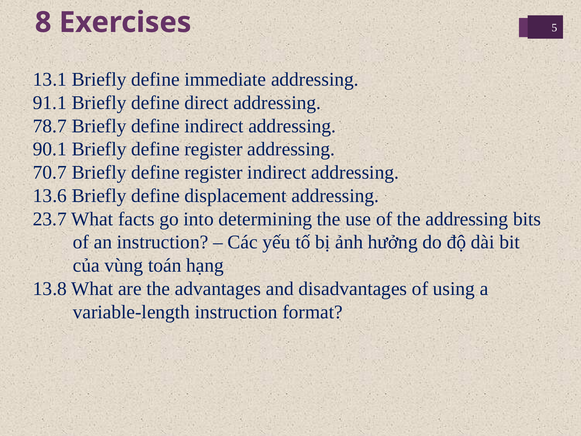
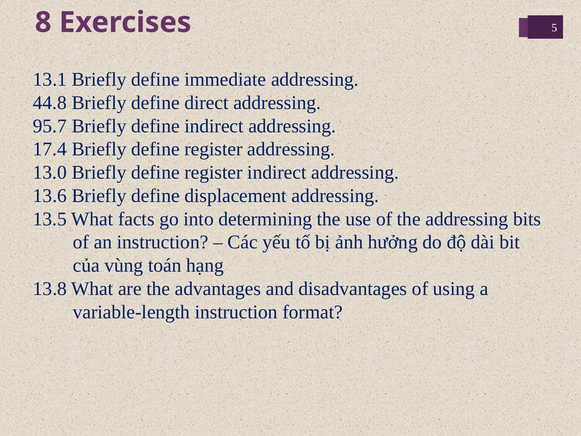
91.1: 91.1 -> 44.8
78.7: 78.7 -> 95.7
90.1: 90.1 -> 17.4
70.7: 70.7 -> 13.0
23.7: 23.7 -> 13.5
